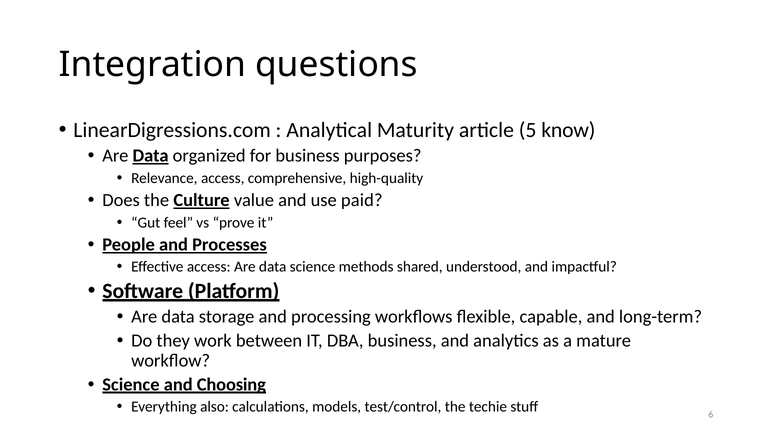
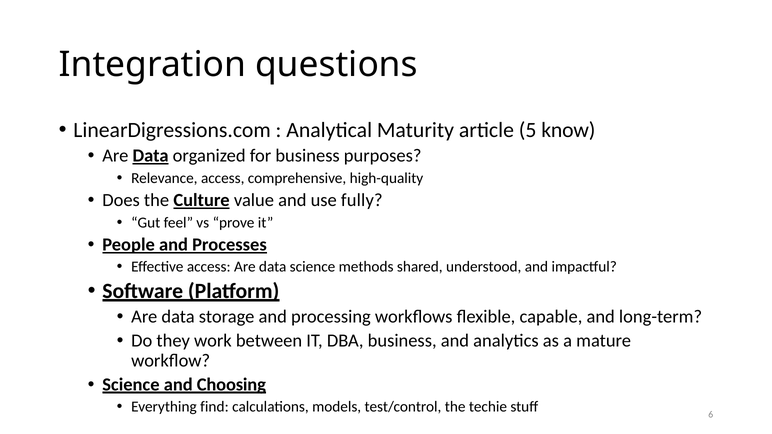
paid: paid -> fully
also: also -> find
